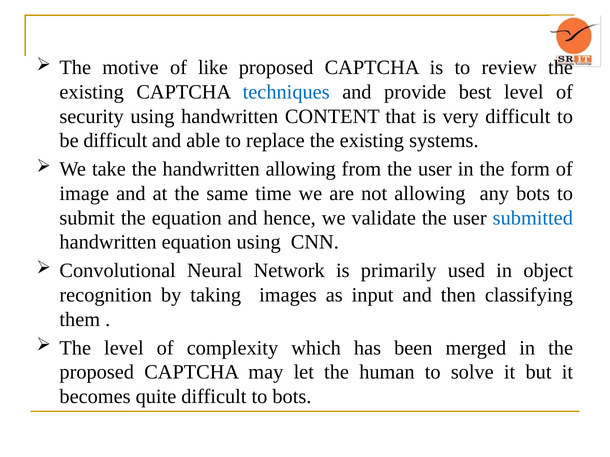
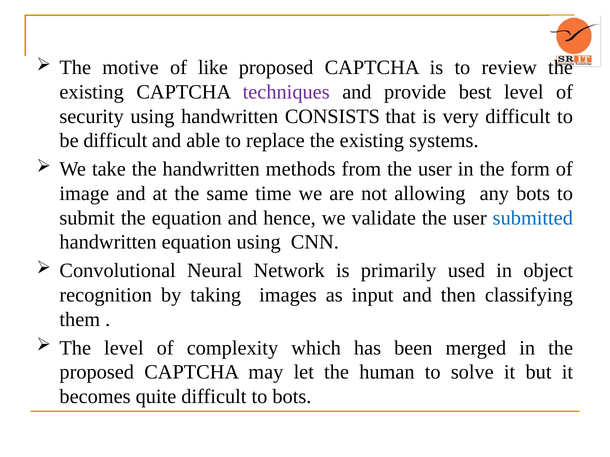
techniques colour: blue -> purple
CONTENT: CONTENT -> CONSISTS
handwritten allowing: allowing -> methods
